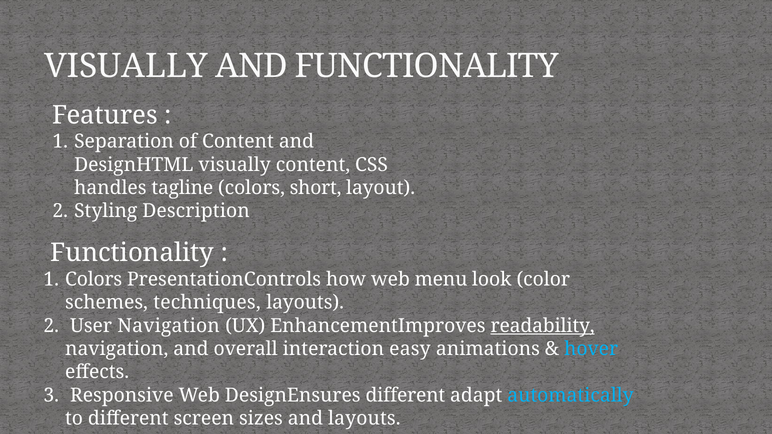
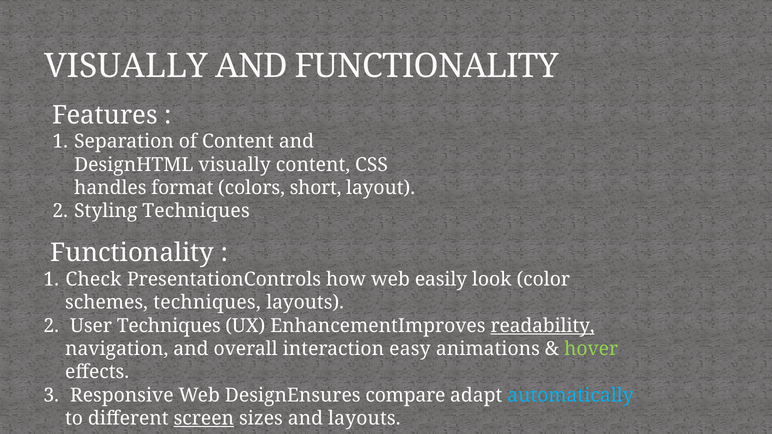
tagline: tagline -> format
Styling Description: Description -> Techniques
Colors at (94, 280): Colors -> Check
menu: menu -> easily
User Navigation: Navigation -> Techniques
hover colour: light blue -> light green
DesignEnsures different: different -> compare
screen underline: none -> present
